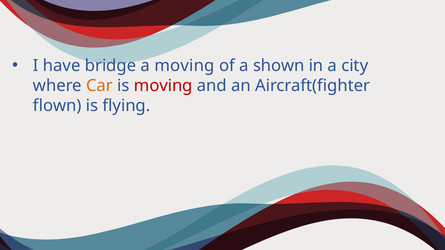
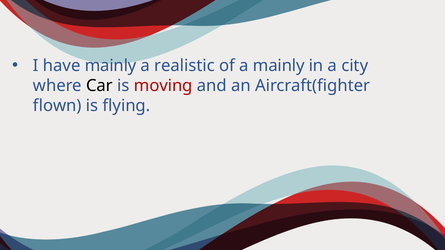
have bridge: bridge -> mainly
a moving: moving -> realistic
a shown: shown -> mainly
Car colour: orange -> black
